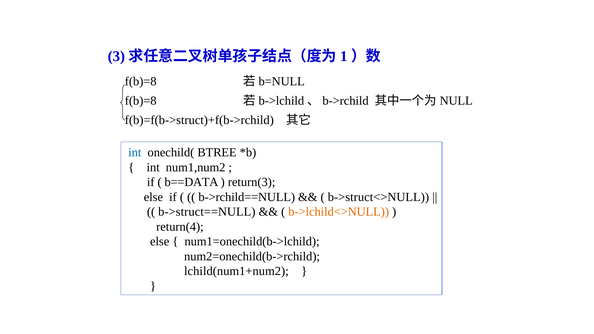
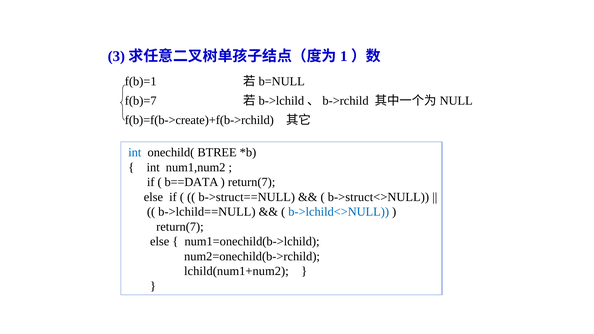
f(b)=8 at (141, 82): f(b)=8 -> f(b)=1
f(b)=8 at (141, 101): f(b)=8 -> f(b)=7
f(b)=f(b->struct)+f(b->rchild: f(b)=f(b->struct)+f(b->rchild -> f(b)=f(b->create)+f(b->rchild
return(3 at (252, 182): return(3 -> return(7
b->rchild==NULL: b->rchild==NULL -> b->struct==NULL
b->struct==NULL: b->struct==NULL -> b->lchild==NULL
b->lchild<>NULL colour: orange -> blue
return(4 at (180, 227): return(4 -> return(7
